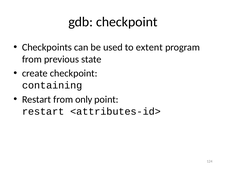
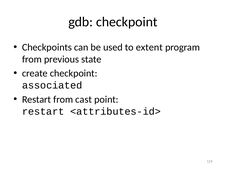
containing: containing -> associated
only: only -> cast
